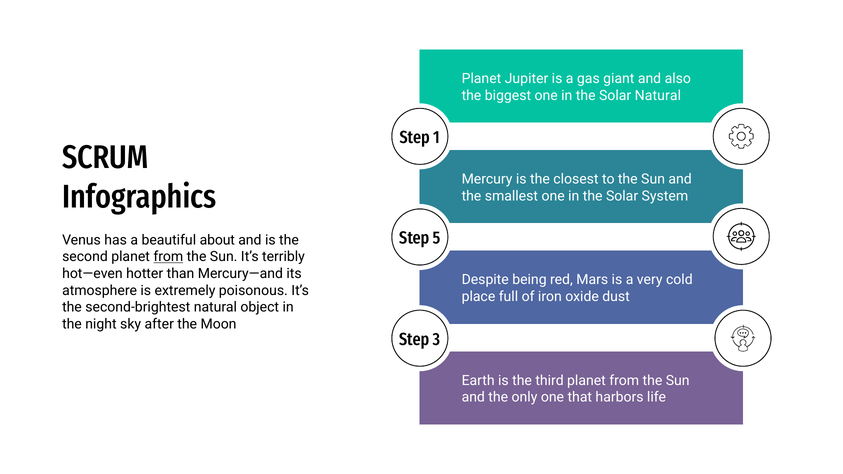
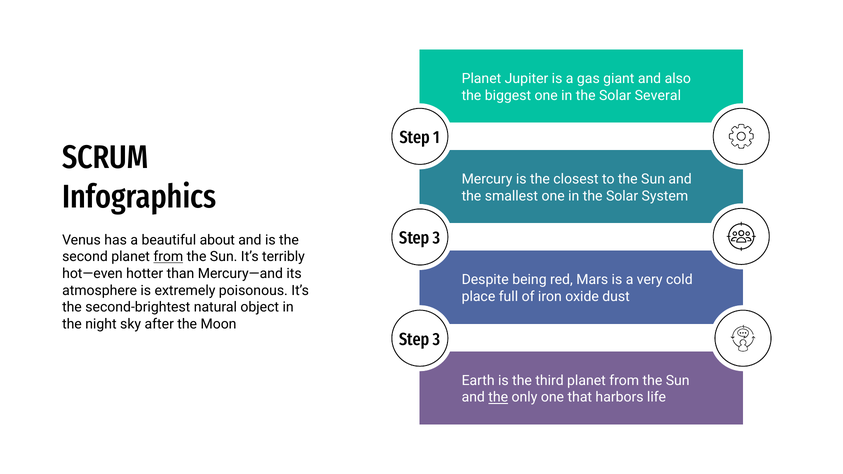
Solar Natural: Natural -> Several
5 at (437, 238): 5 -> 3
the at (498, 398) underline: none -> present
